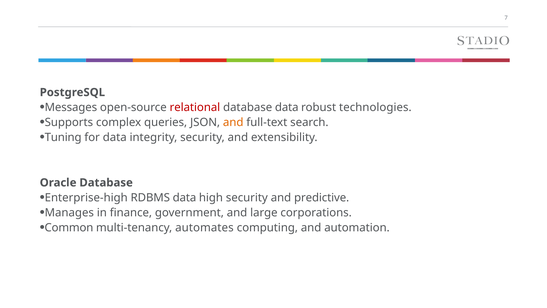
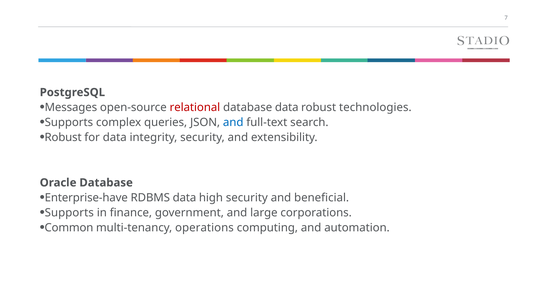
and at (233, 122) colour: orange -> blue
Tuning at (63, 137): Tuning -> Robust
Enterprise-high: Enterprise-high -> Enterprise-have
predictive: predictive -> beneficial
Manages at (69, 213): Manages -> Supports
automates: automates -> operations
